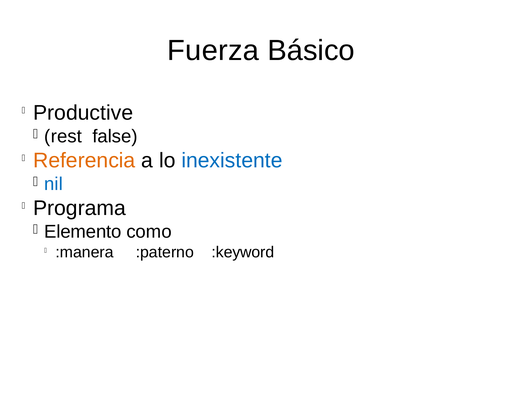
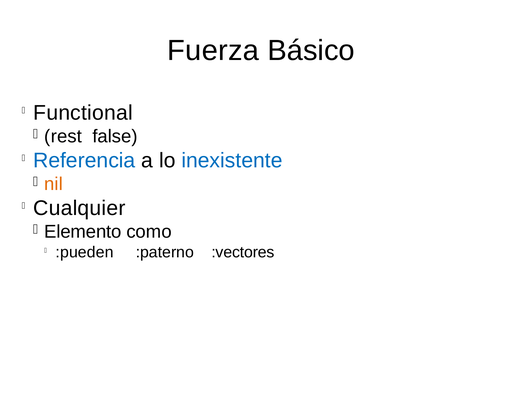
Productive: Productive -> Functional
Referencia colour: orange -> blue
nil colour: blue -> orange
Programa: Programa -> Cualquier
:manera: :manera -> :pueden
:keyword: :keyword -> :vectores
